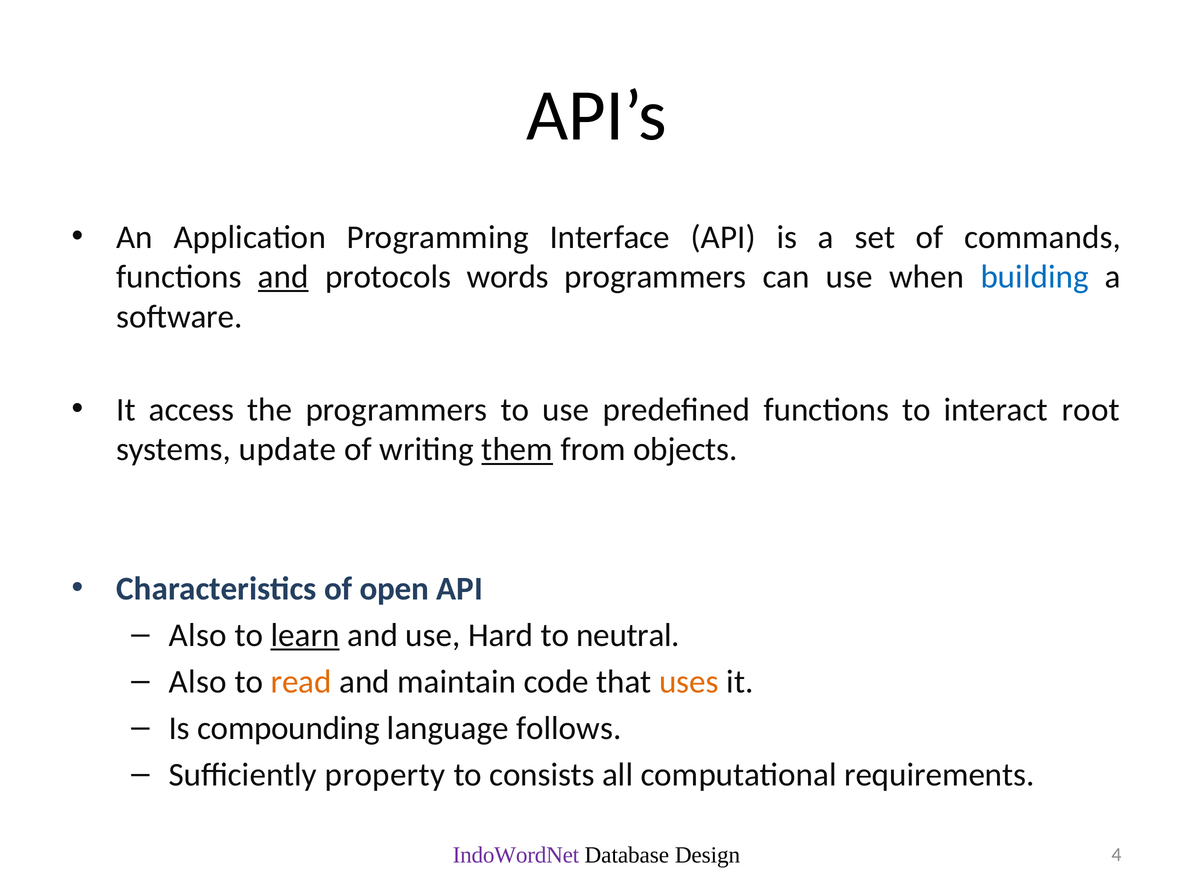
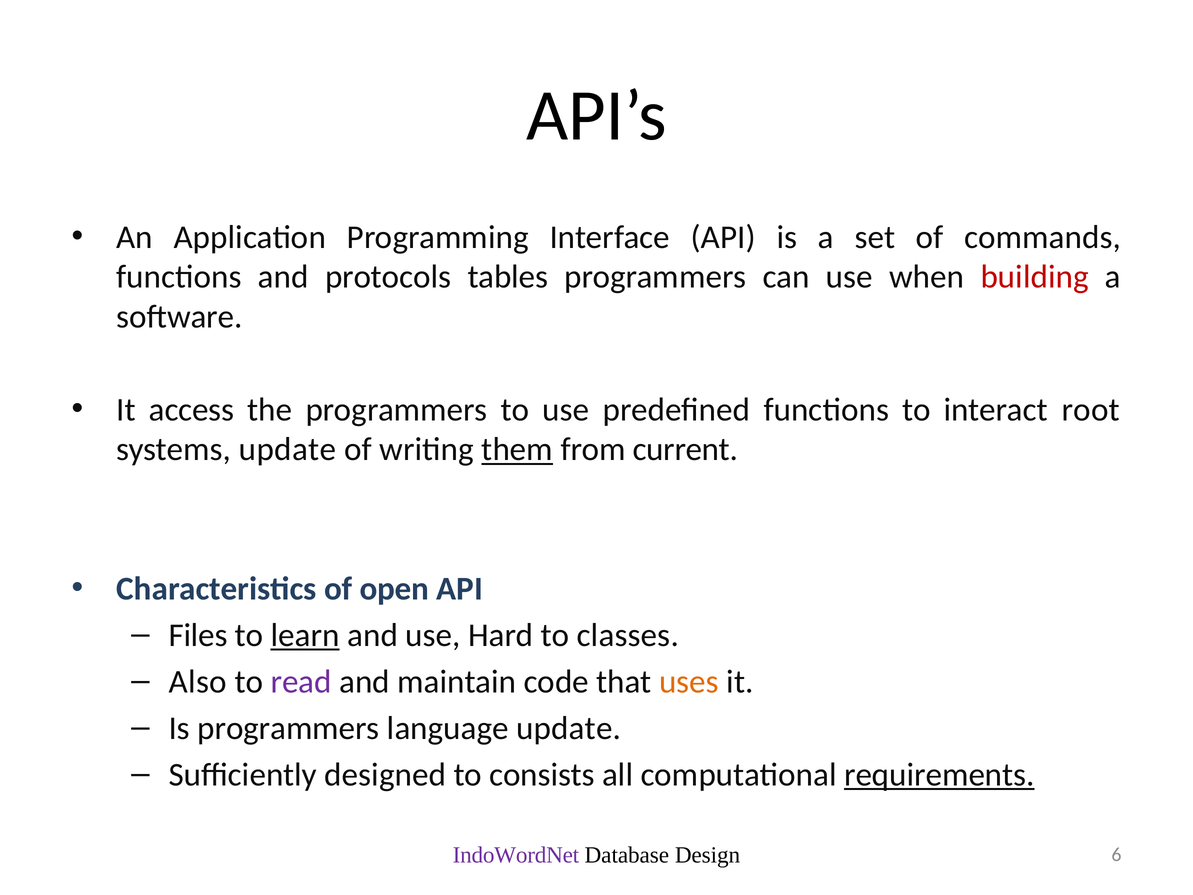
and at (283, 277) underline: present -> none
words: words -> tables
building colour: blue -> red
objects: objects -> current
Also at (198, 635): Also -> Files
neutral: neutral -> classes
read colour: orange -> purple
Is compounding: compounding -> programmers
language follows: follows -> update
property: property -> designed
requirements underline: none -> present
4: 4 -> 6
